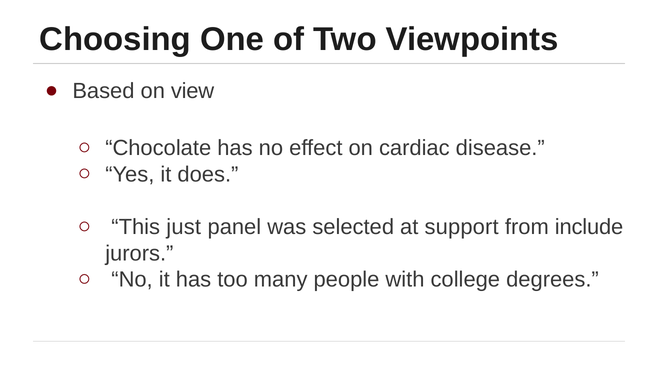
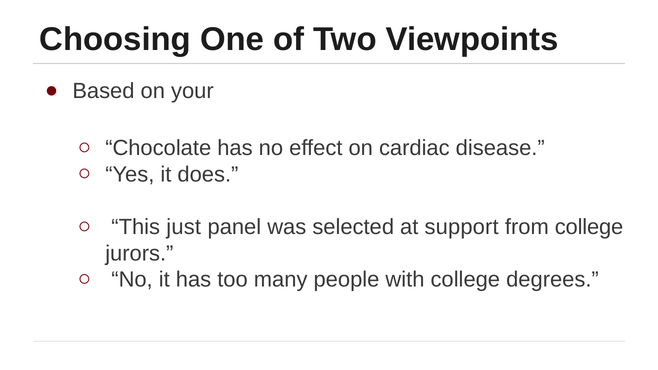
view: view -> your
from include: include -> college
